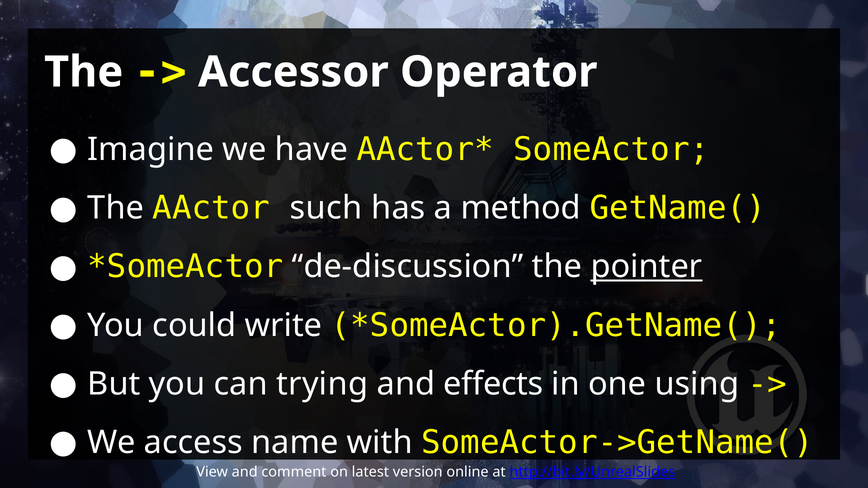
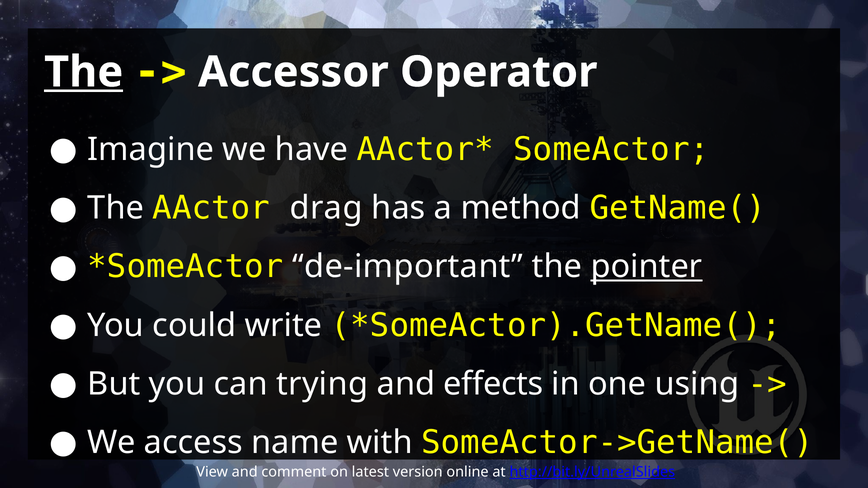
The at (84, 72) underline: none -> present
such: such -> drag
de-discussion: de-discussion -> de-important
